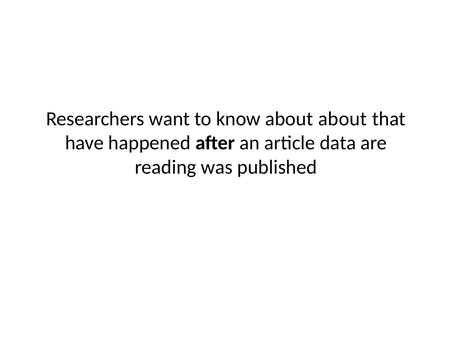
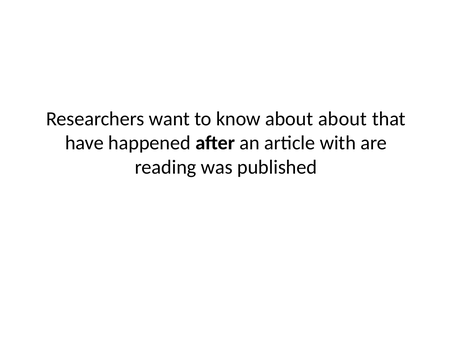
data: data -> with
